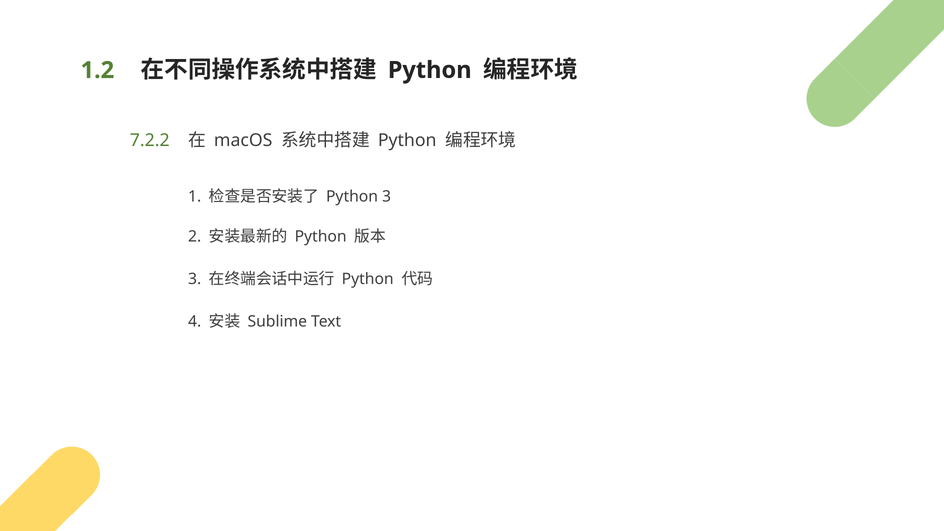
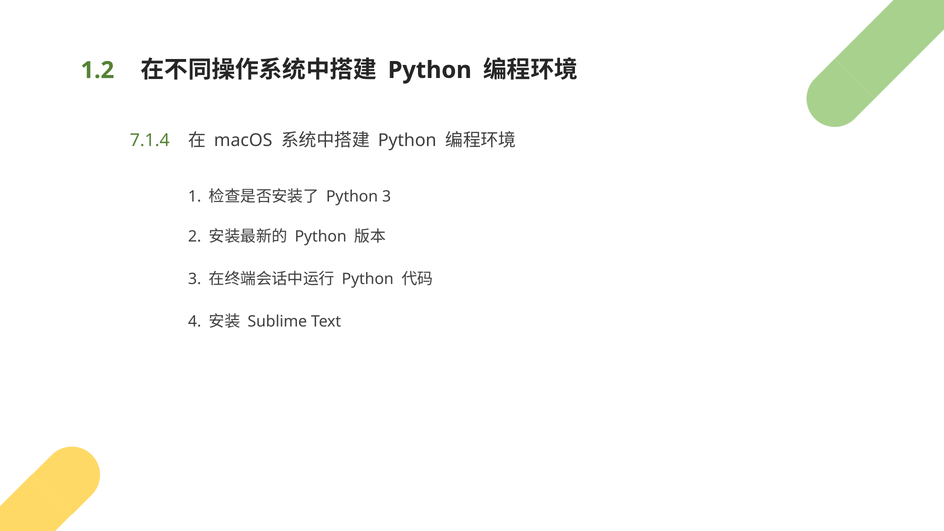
7.2.2: 7.2.2 -> 7.1.4
